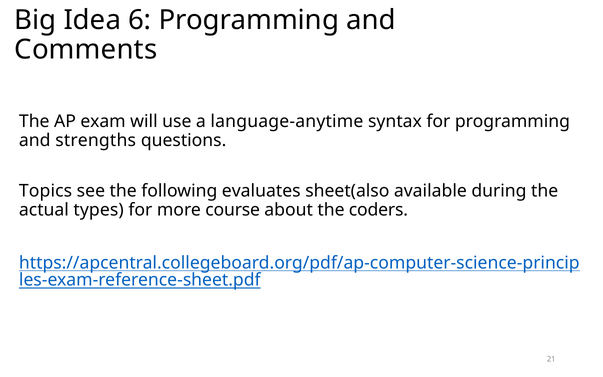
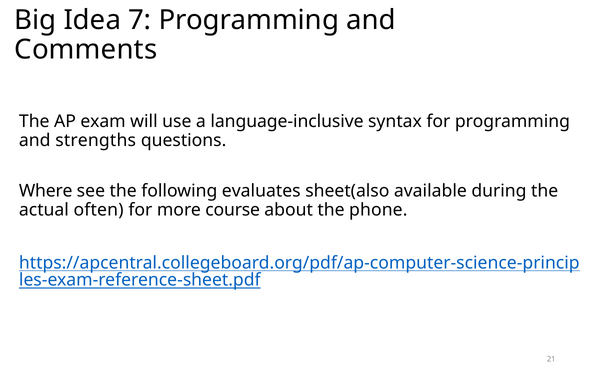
6: 6 -> 7
language-anytime: language-anytime -> language-inclusive
Topics: Topics -> Where
types: types -> often
coders: coders -> phone
